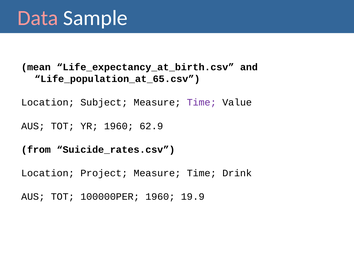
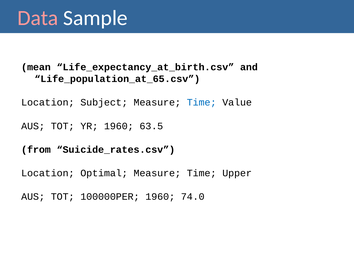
Time at (202, 103) colour: purple -> blue
62.9: 62.9 -> 63.5
Project: Project -> Optimal
Drink: Drink -> Upper
19.9: 19.9 -> 74.0
